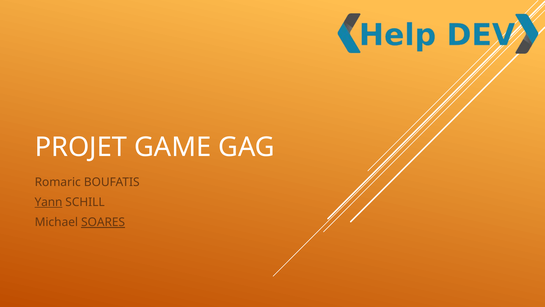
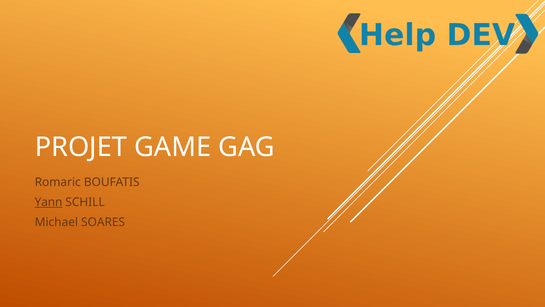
SOARES underline: present -> none
